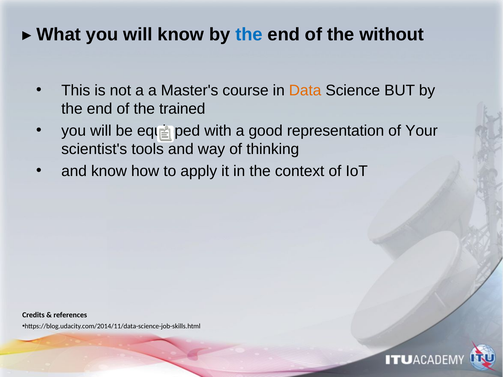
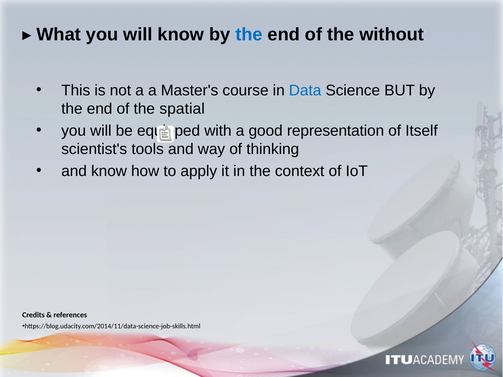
Data colour: orange -> blue
trained: trained -> spatial
Your: Your -> Itself
